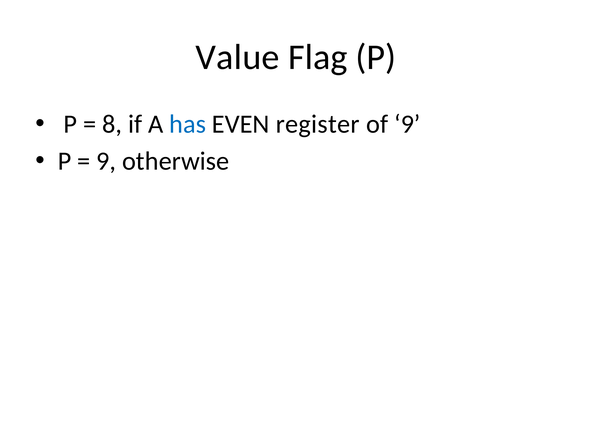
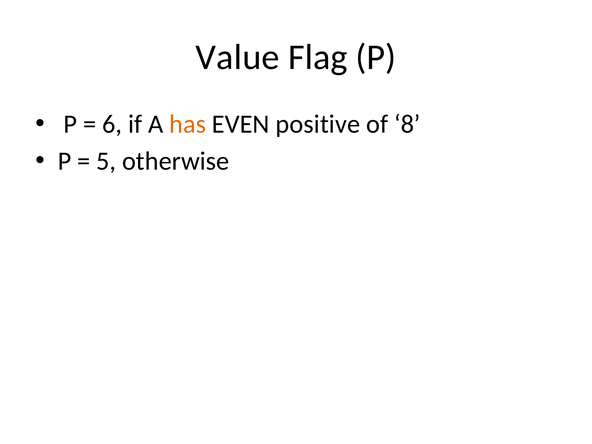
8: 8 -> 6
has colour: blue -> orange
register: register -> positive
of 9: 9 -> 8
9 at (106, 161): 9 -> 5
